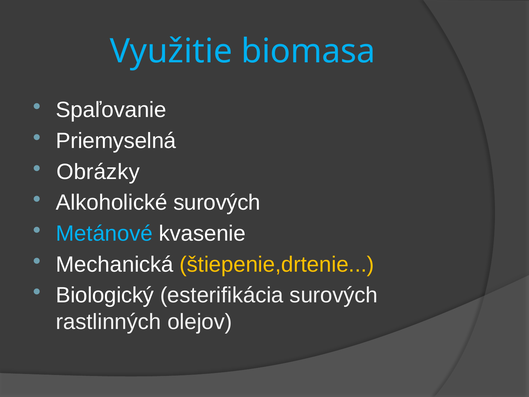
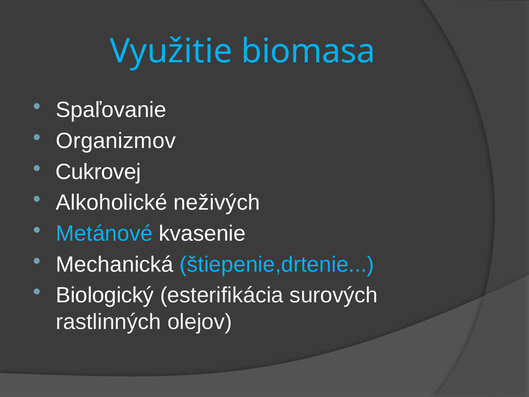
Priemyselná: Priemyselná -> Organizmov
Obrázky: Obrázky -> Cukrovej
Alkoholické surových: surových -> neživých
štiepenie,drtenie colour: yellow -> light blue
